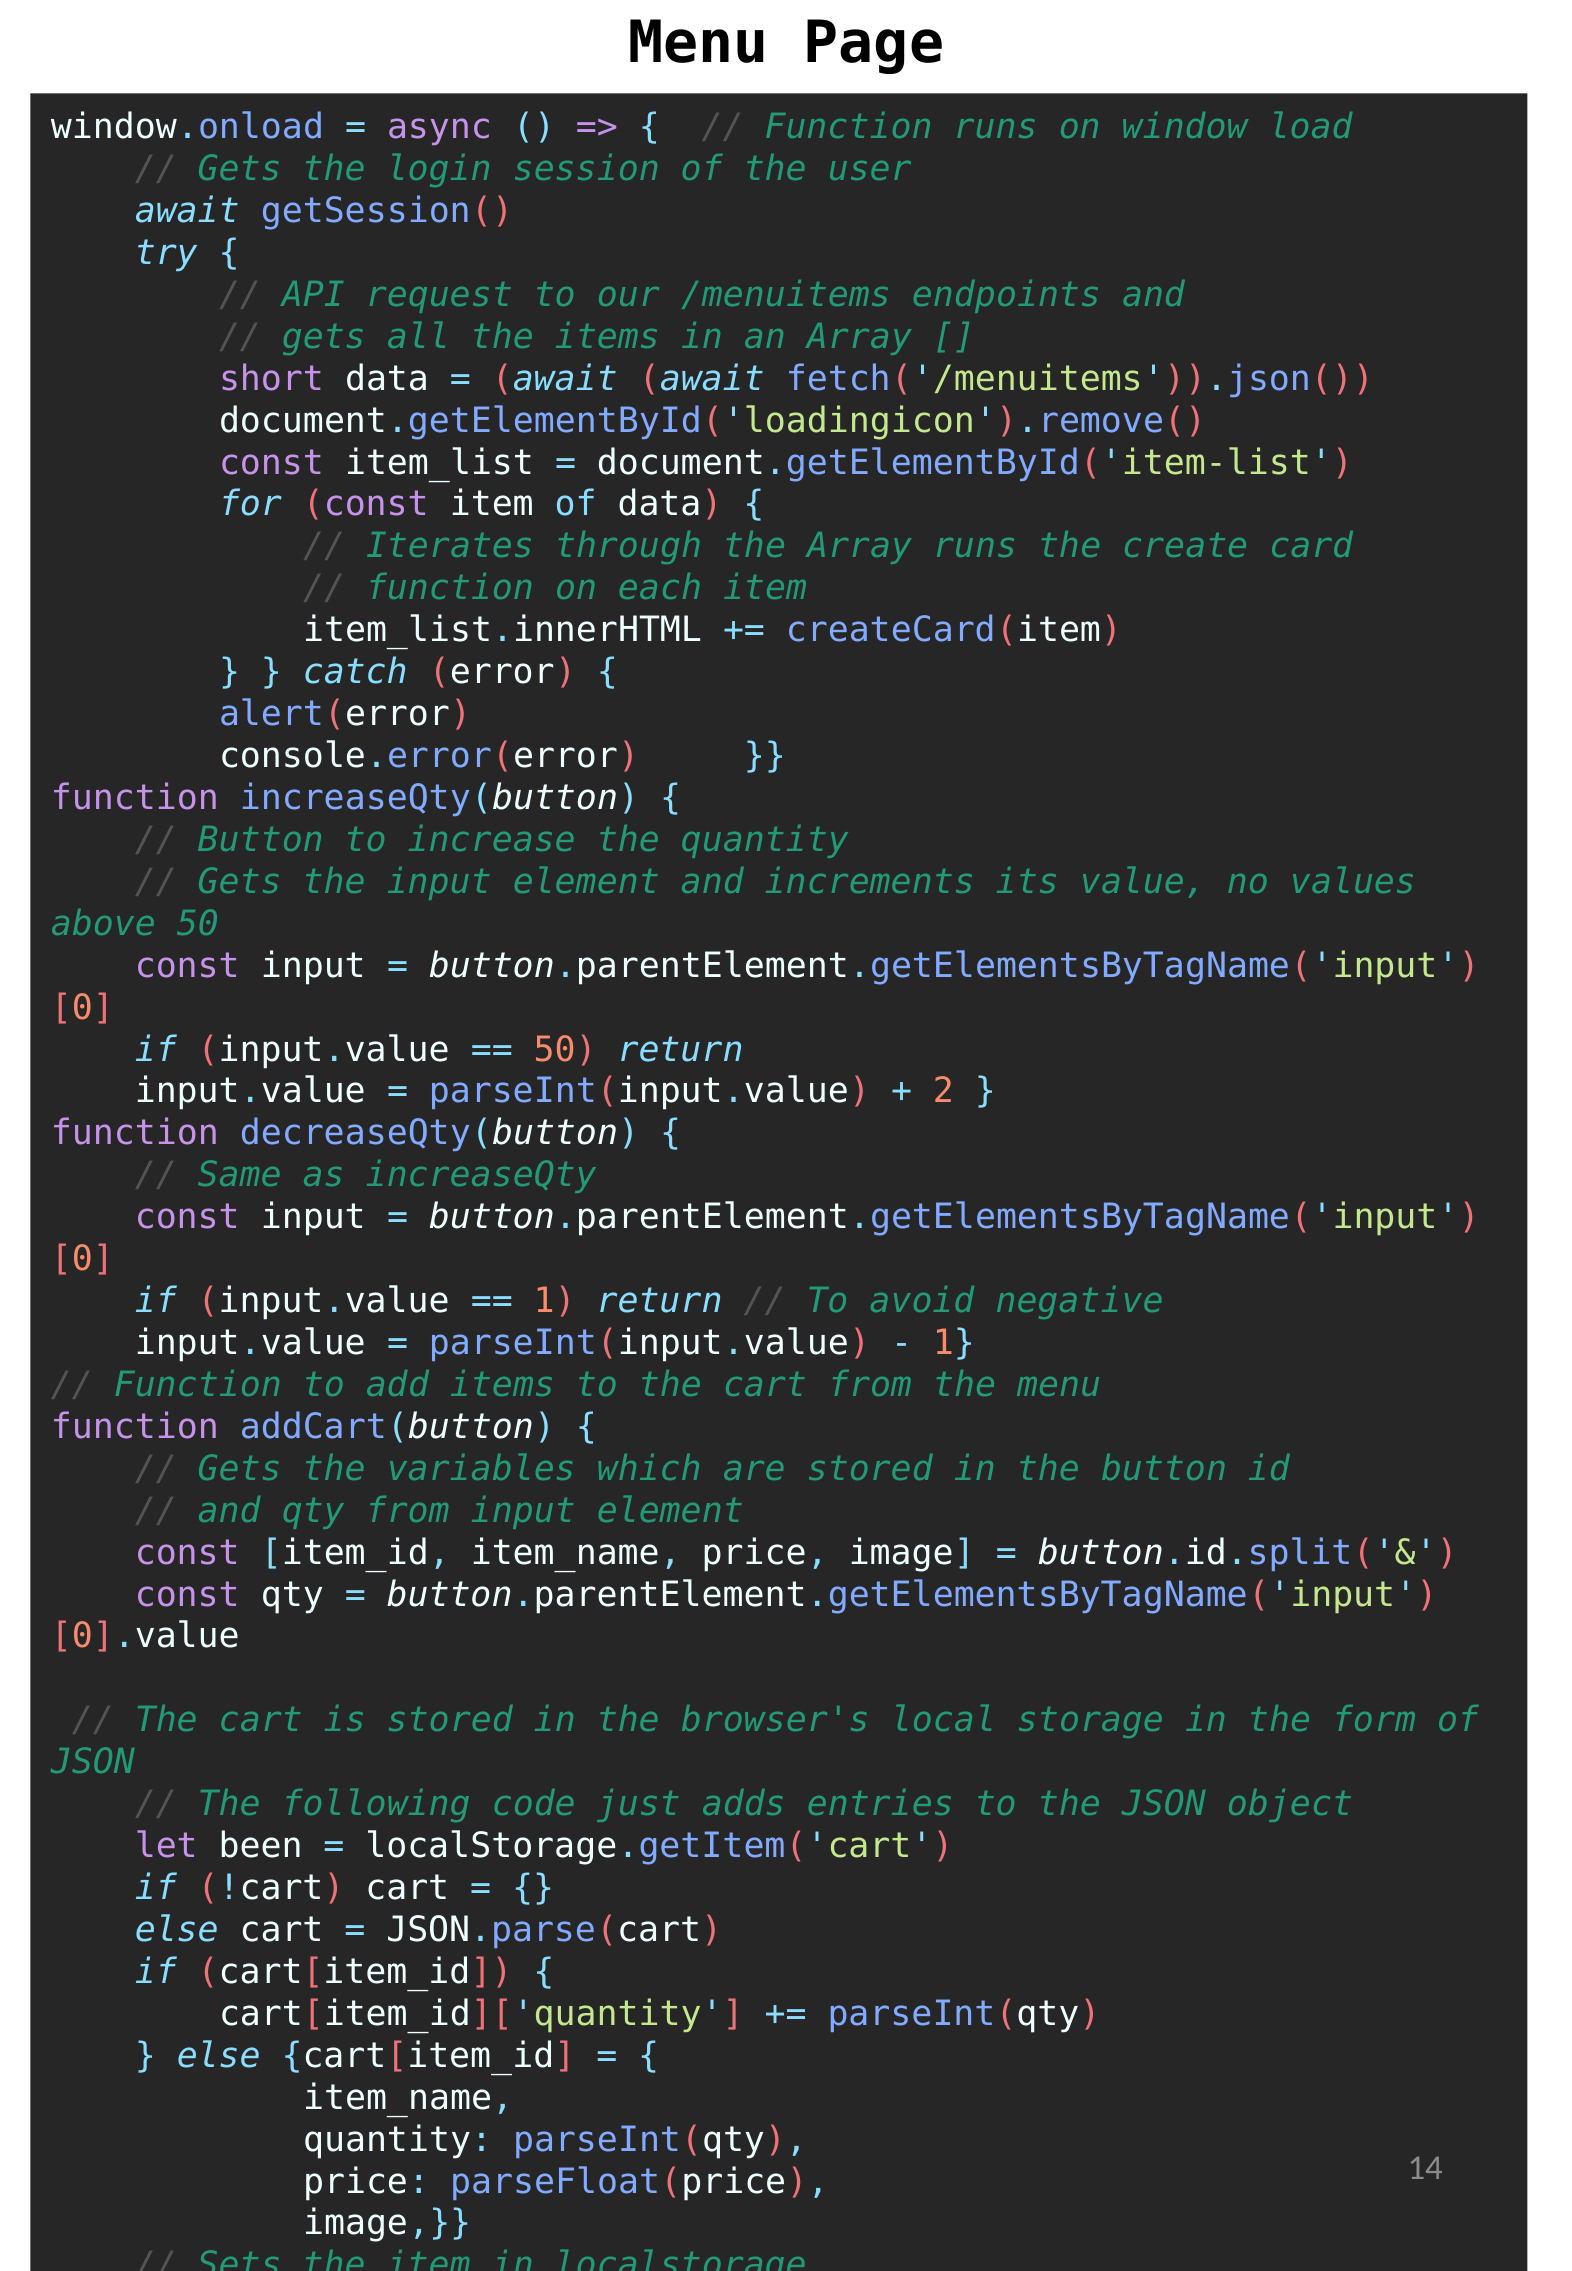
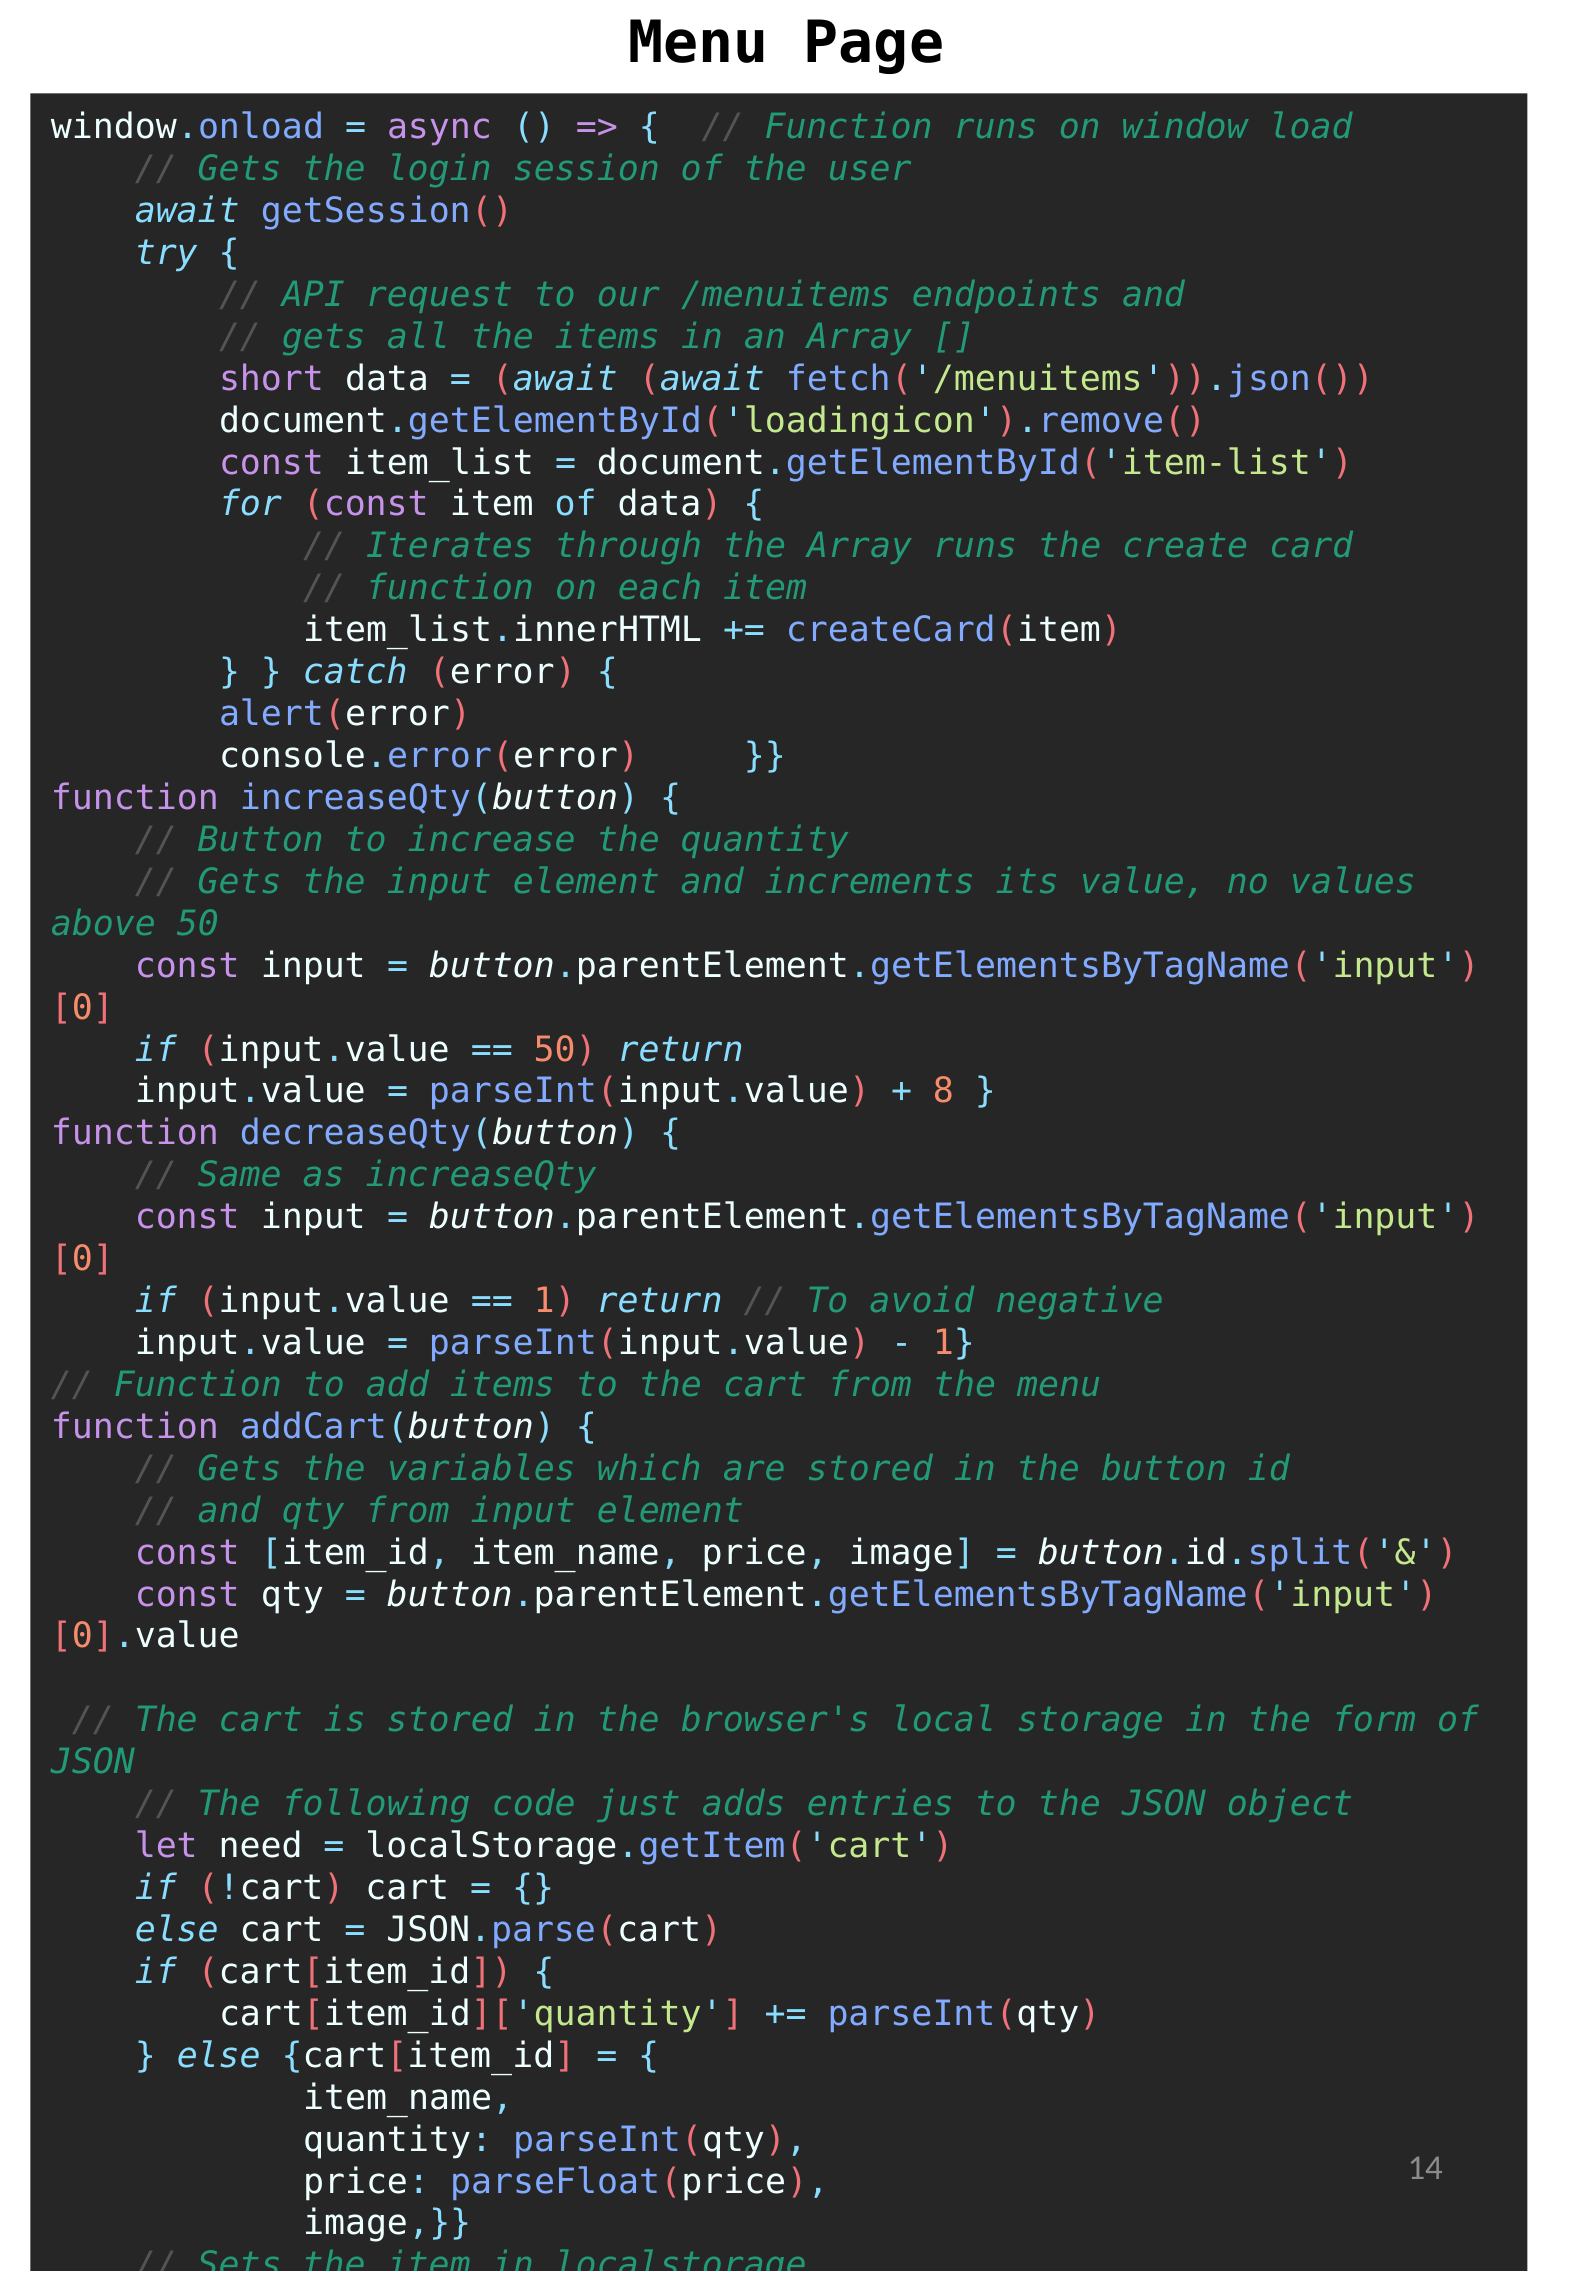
2: 2 -> 8
been: been -> need
